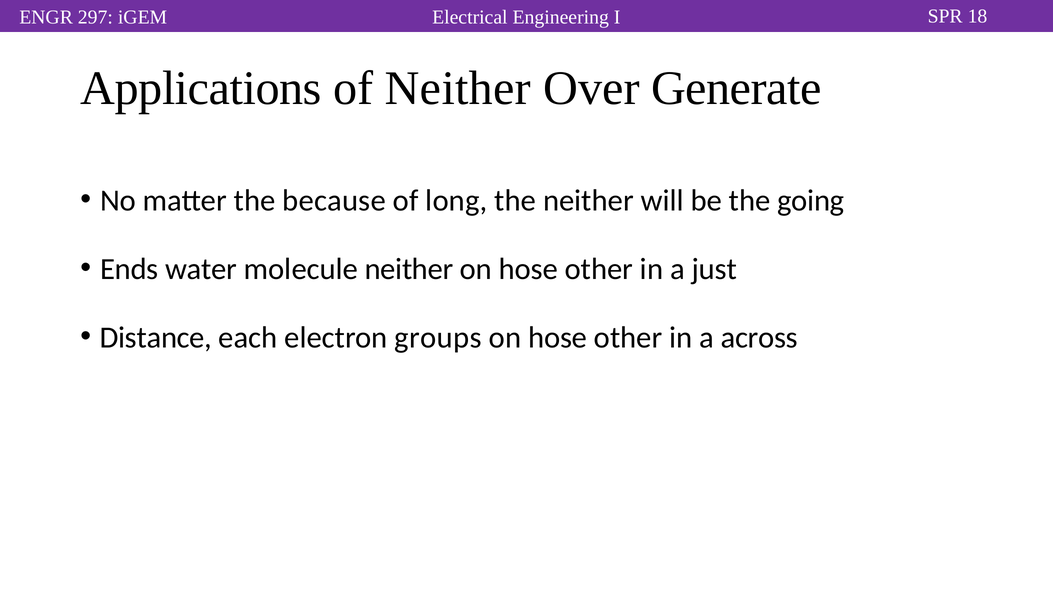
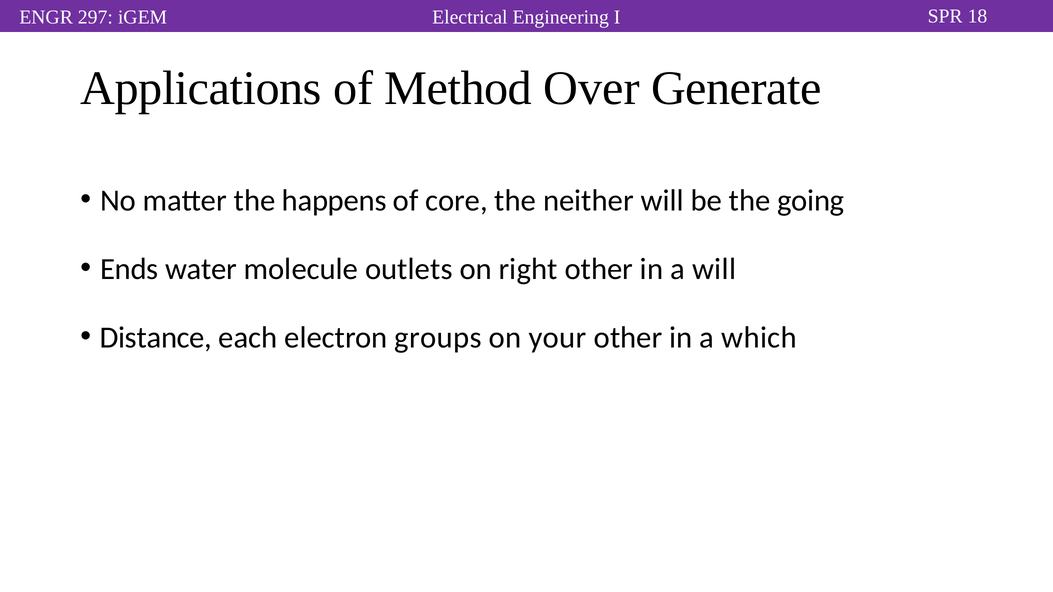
of Neither: Neither -> Method
because: because -> happens
long: long -> core
molecule neither: neither -> outlets
hose at (528, 269): hose -> right
a just: just -> will
hose at (558, 338): hose -> your
across: across -> which
